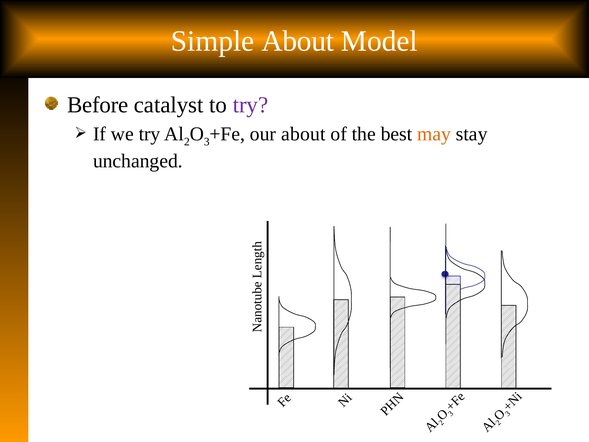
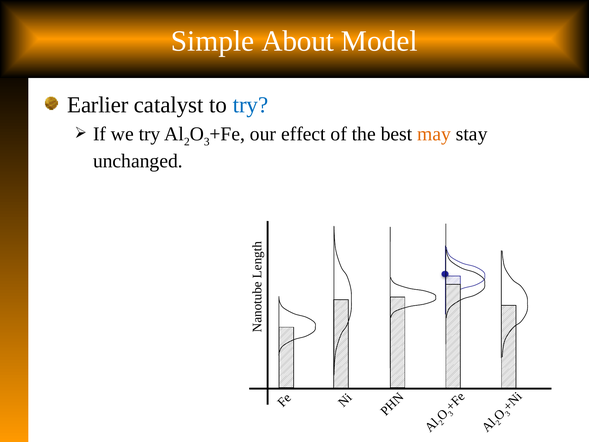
Before: Before -> Earlier
try at (250, 105) colour: purple -> blue
our about: about -> effect
